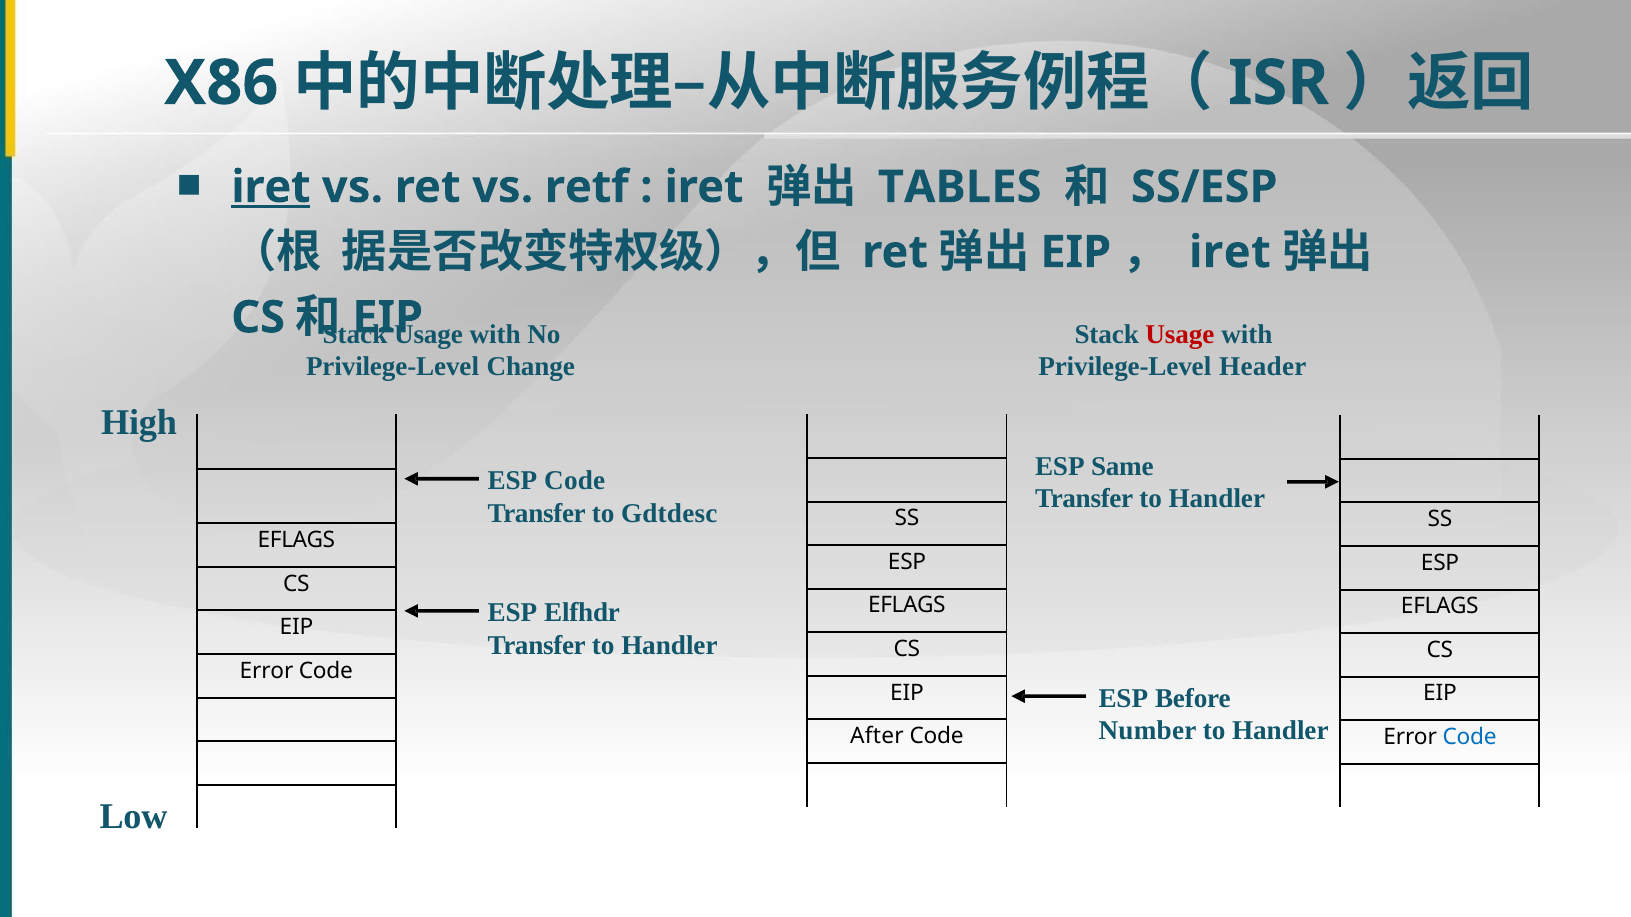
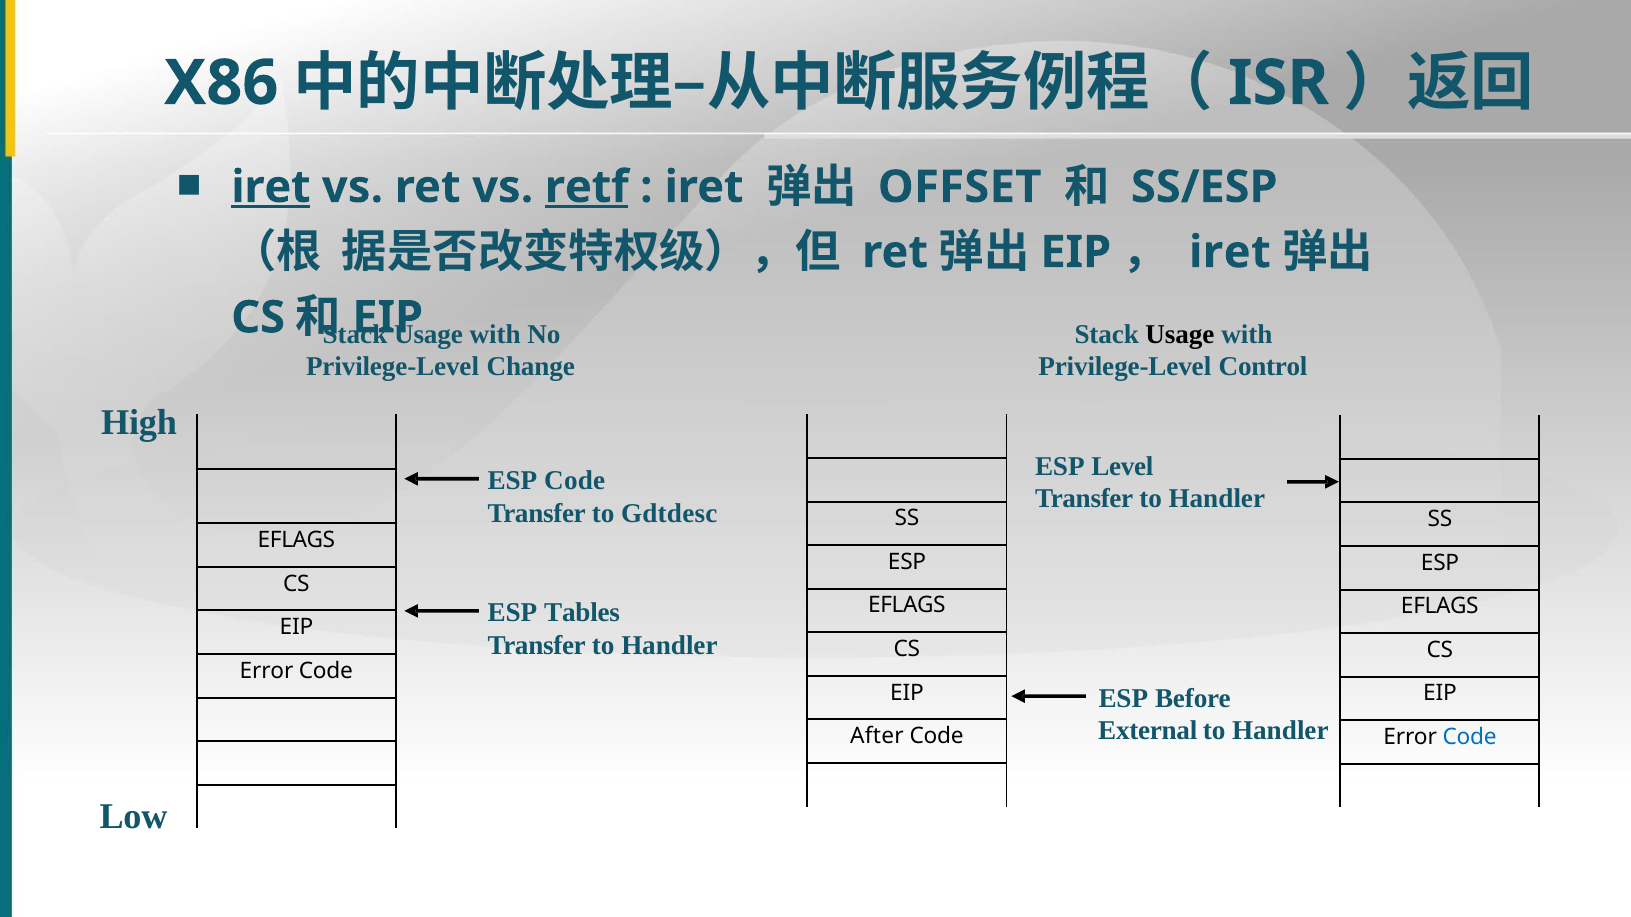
retf underline: none -> present
TABLES: TABLES -> OFFSET
Usage at (1180, 335) colour: red -> black
Header: Header -> Control
Same: Same -> Level
Elfhdr: Elfhdr -> Tables
Number: Number -> External
